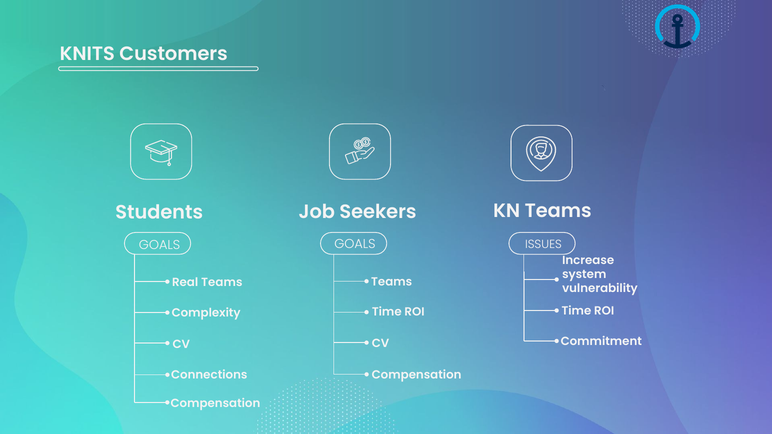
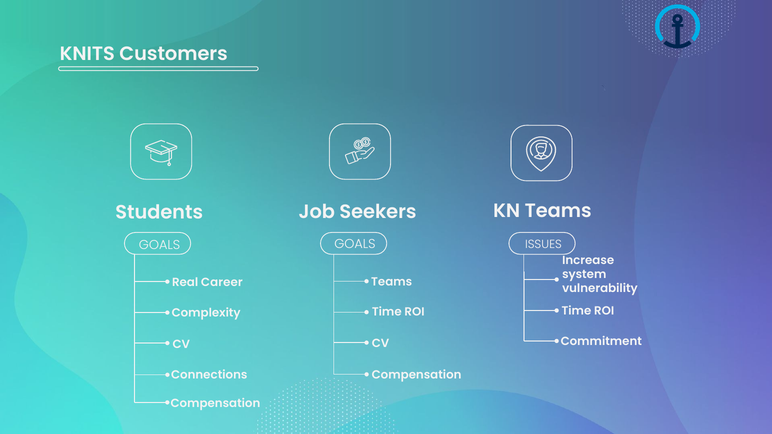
Real Teams: Teams -> Career
